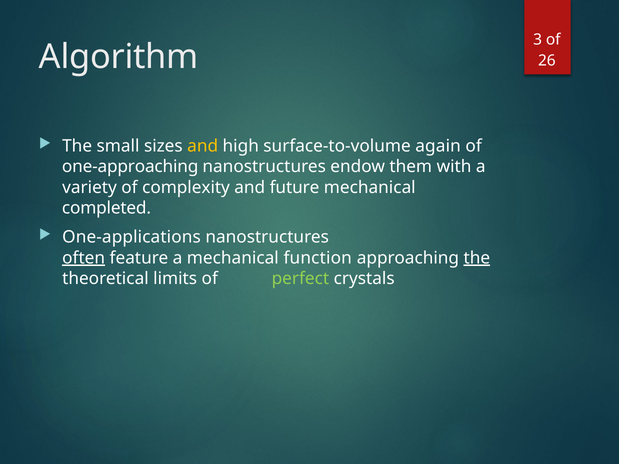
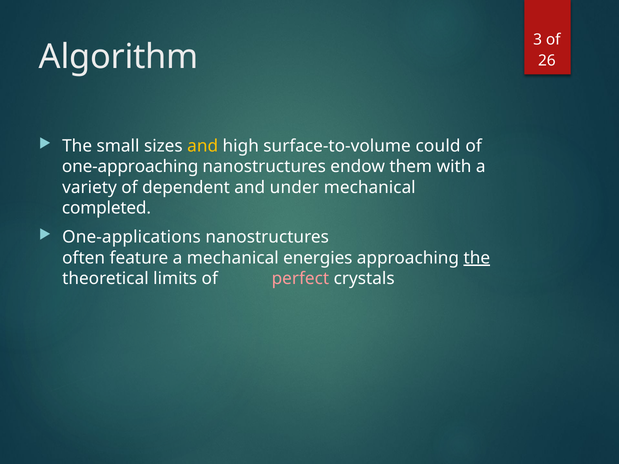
again: again -> could
complexity: complexity -> dependent
future: future -> under
often underline: present -> none
function: function -> energies
perfect colour: light green -> pink
